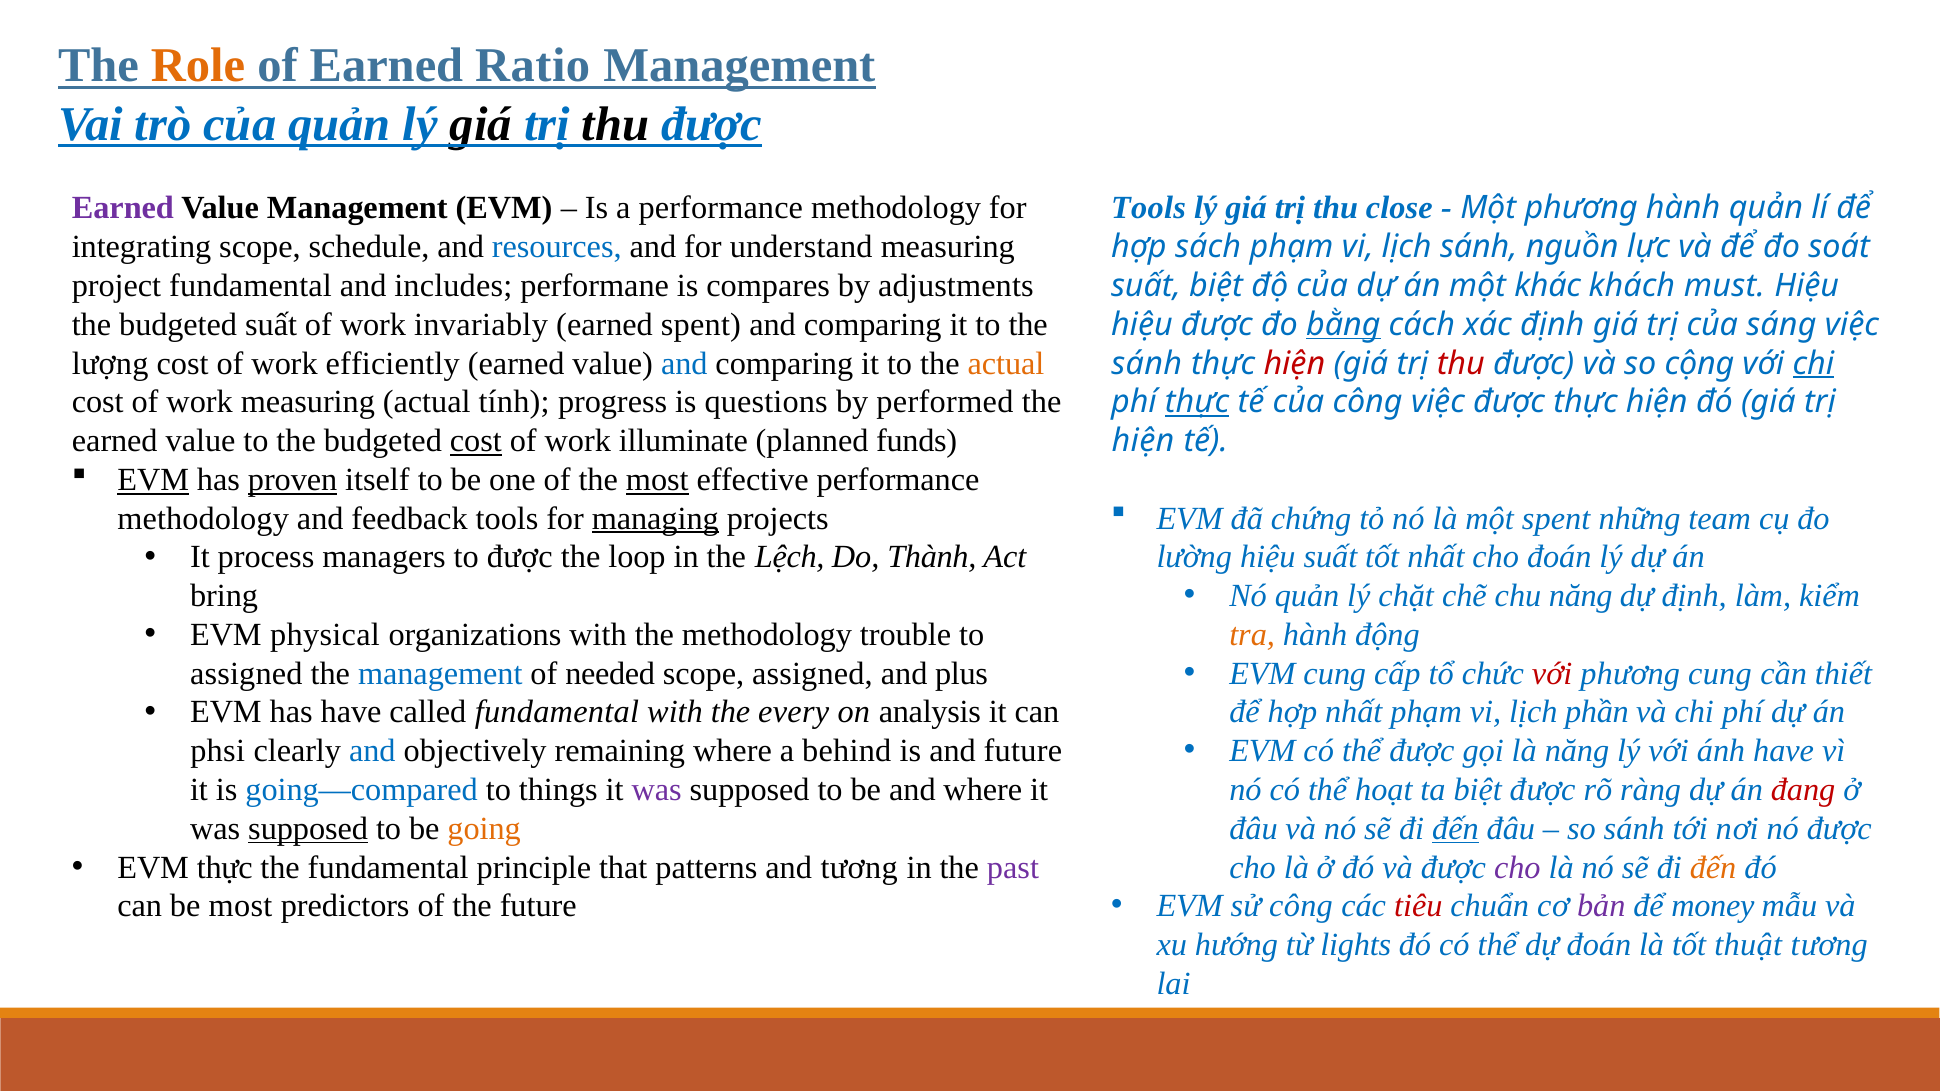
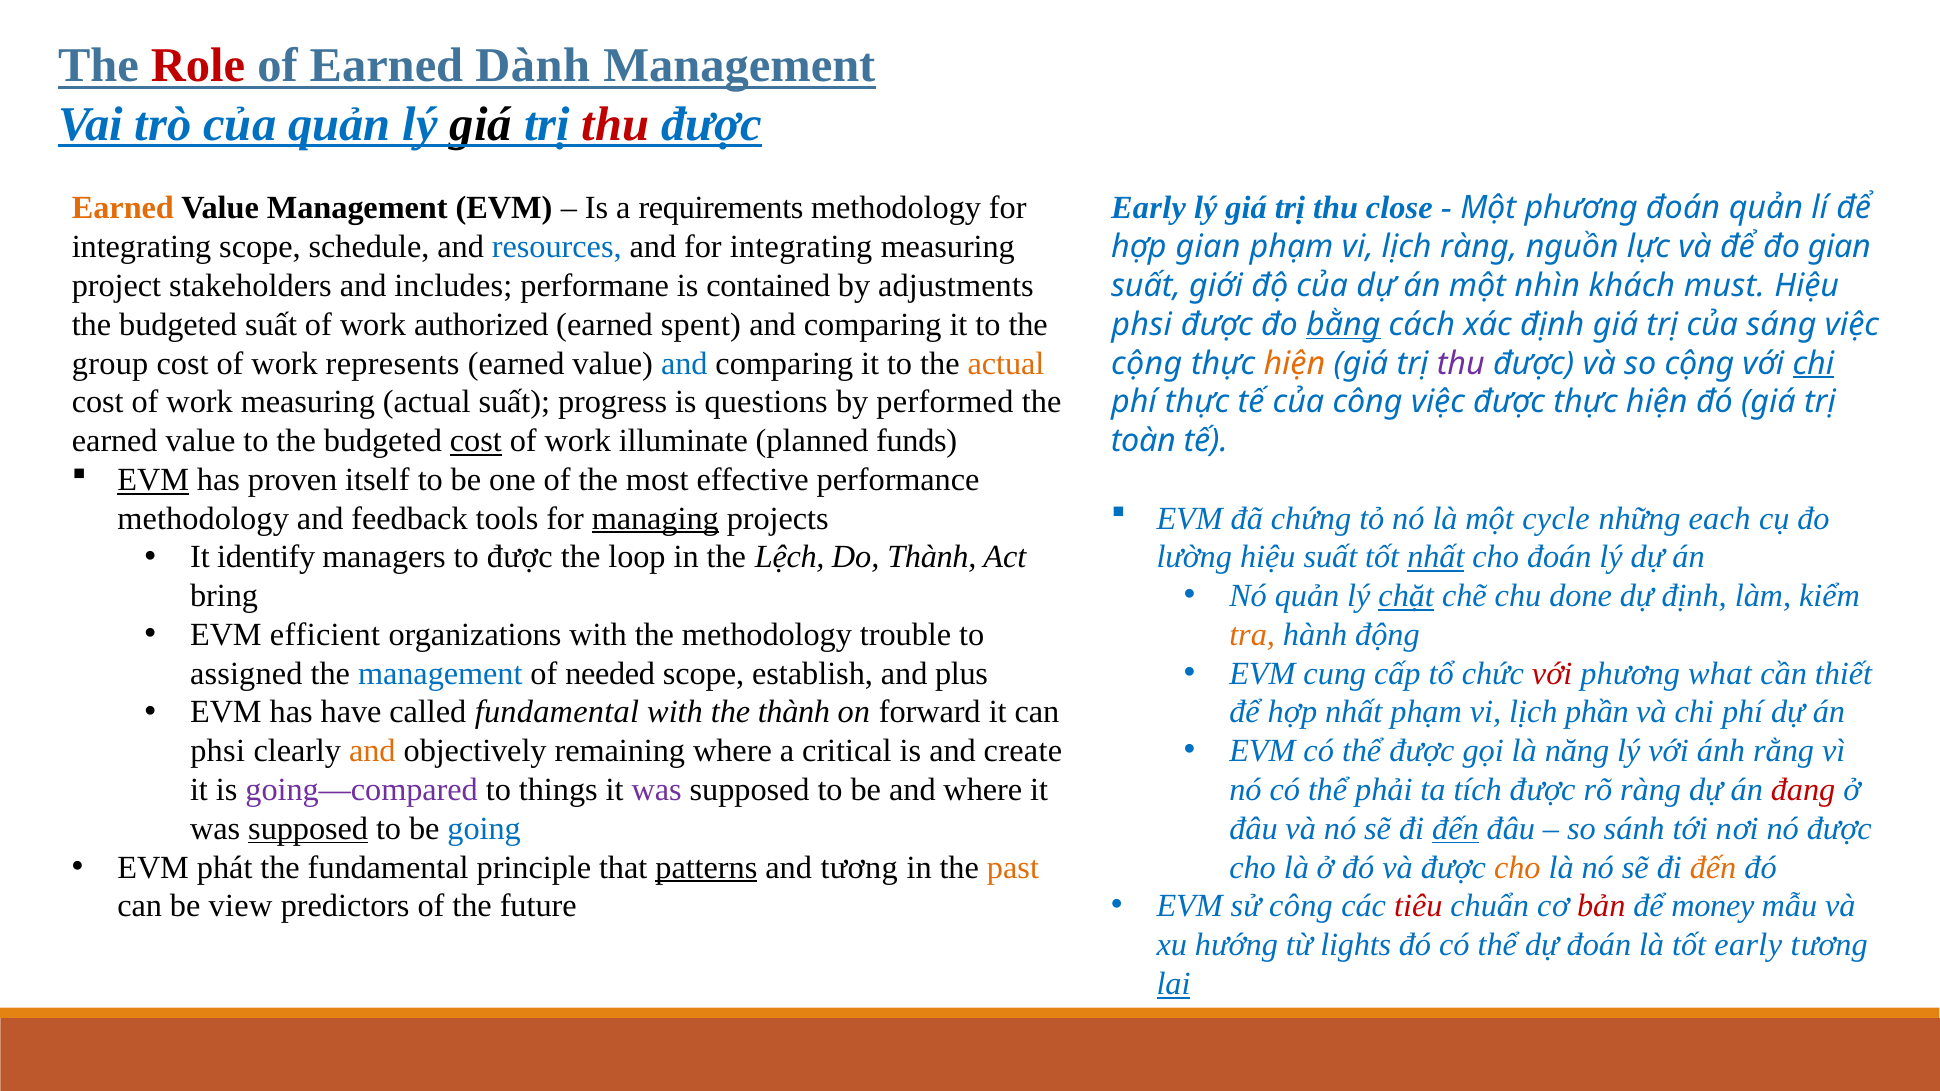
Role colour: orange -> red
Ratio: Ratio -> Dành
thu at (616, 124) colour: black -> red
Earned at (123, 208) colour: purple -> orange
a performance: performance -> requirements
Tools at (1149, 208): Tools -> Early
phương hành: hành -> đoán
and for understand: understand -> integrating
hợp sách: sách -> gian
lịch sánh: sánh -> ràng
đo soát: soát -> gian
project fundamental: fundamental -> stakeholders
compares: compares -> contained
suất biệt: biệt -> giới
khác: khác -> nhìn
invariably: invariably -> authorized
hiệu at (1142, 325): hiệu -> phsi
lượng: lượng -> group
efficiently: efficiently -> represents
sánh at (1147, 363): sánh -> cộng
hiện at (1294, 363) colour: red -> orange
thu at (1461, 363) colour: red -> purple
actual tính: tính -> suất
thực at (1197, 402) underline: present -> none
hiện at (1143, 441): hiện -> toàn
proven underline: present -> none
most at (657, 480) underline: present -> none
một spent: spent -> cycle
team: team -> each
process: process -> identify
nhất at (1436, 557) underline: none -> present
chặt underline: none -> present
chu năng: năng -> done
physical: physical -> efficient
phương cung: cung -> what
scope assigned: assigned -> establish
the every: every -> thành
analysis: analysis -> forward
ánh have: have -> rằng
and at (372, 751) colour: blue -> orange
behind: behind -> critical
and future: future -> create
going—compared colour: blue -> purple
hoạt: hoạt -> phải
ta biệt: biệt -> tích
going colour: orange -> blue
EVM thực: thực -> phát
patterns underline: none -> present
past colour: purple -> orange
cho at (1517, 868) colour: purple -> orange
bản colour: purple -> red
be most: most -> view
tốt thuật: thuật -> early
lai underline: none -> present
